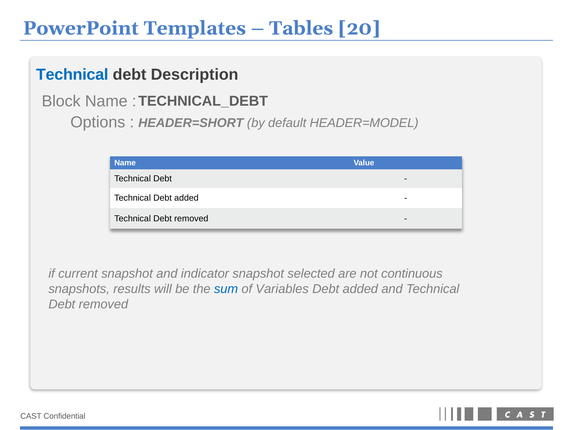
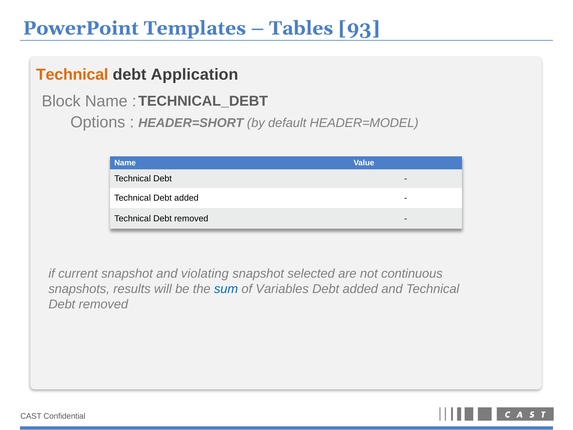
20: 20 -> 93
Technical at (72, 75) colour: blue -> orange
Description: Description -> Application
indicator: indicator -> violating
